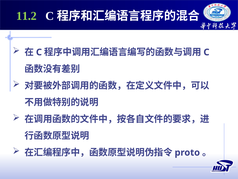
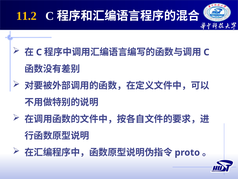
11.2 colour: light green -> yellow
